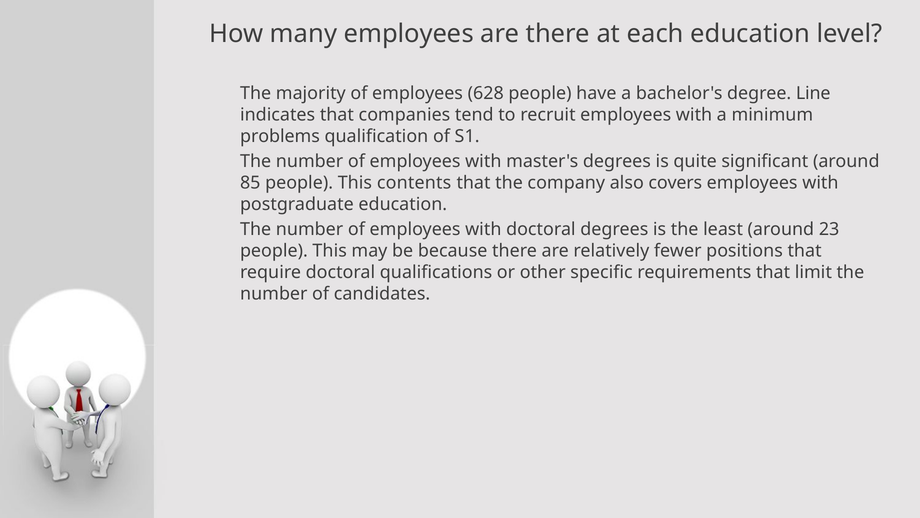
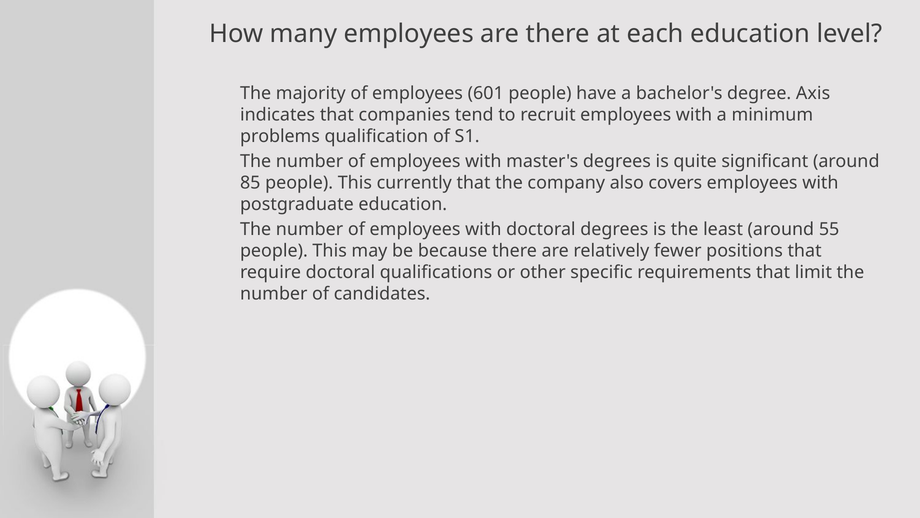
628: 628 -> 601
Line: Line -> Axis
contents: contents -> currently
23: 23 -> 55
